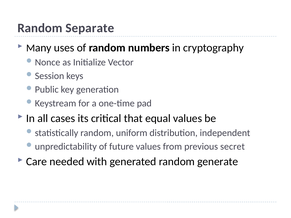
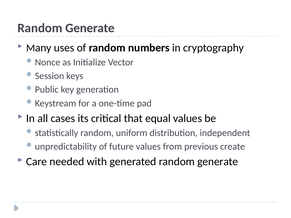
Separate at (90, 28): Separate -> Generate
secret: secret -> create
